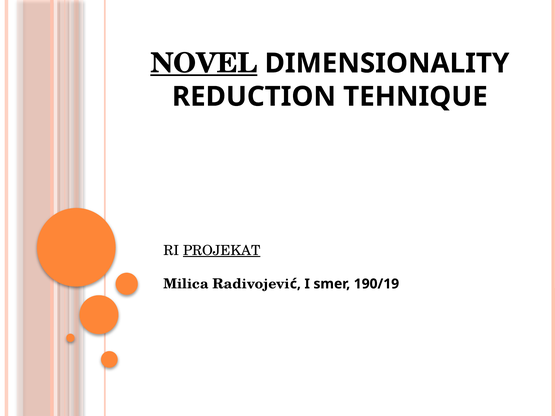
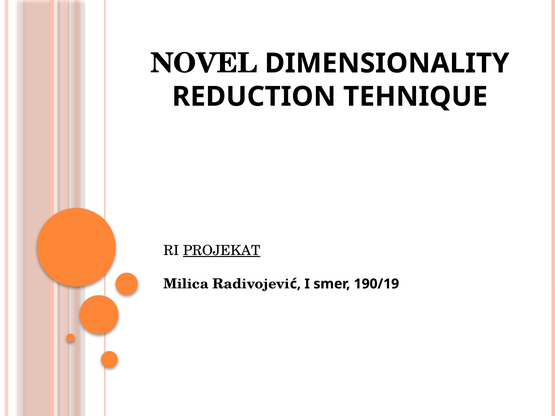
NOVEL underline: present -> none
